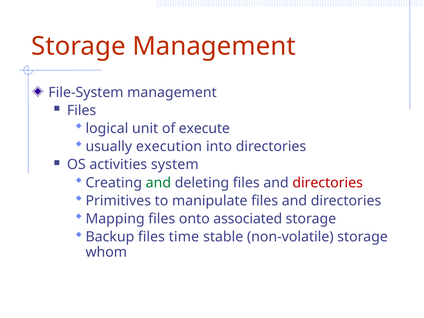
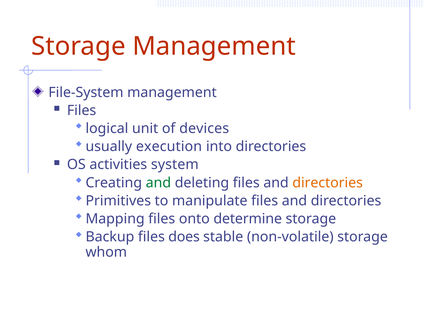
execute: execute -> devices
directories at (328, 183) colour: red -> orange
associated: associated -> determine
time: time -> does
